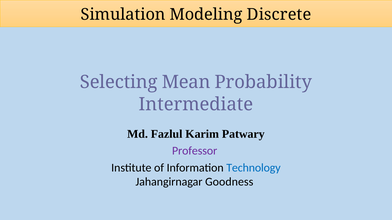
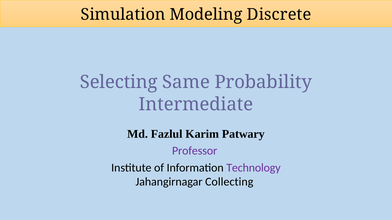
Mean: Mean -> Same
Technology colour: blue -> purple
Goodness: Goodness -> Collecting
